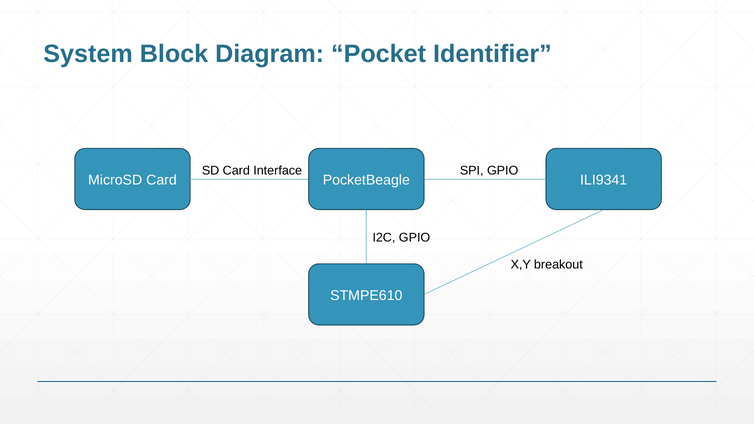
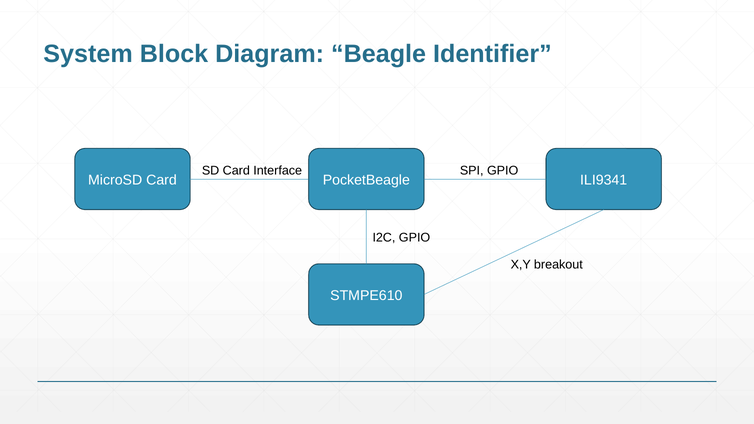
Pocket: Pocket -> Beagle
